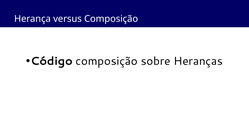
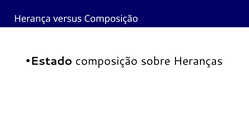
Código: Código -> Estado
